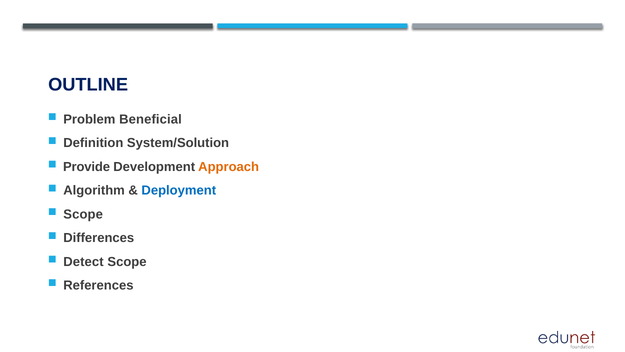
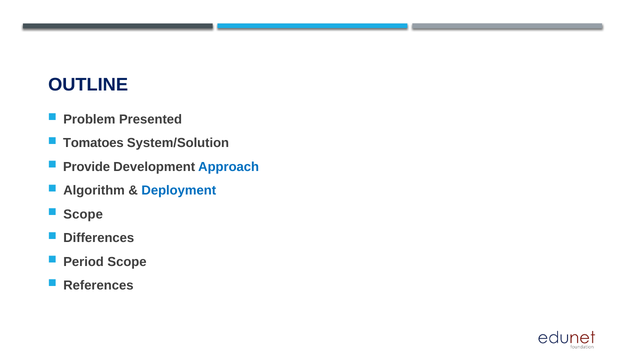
Beneficial: Beneficial -> Presented
Definition: Definition -> Tomatoes
Approach colour: orange -> blue
Detect: Detect -> Period
